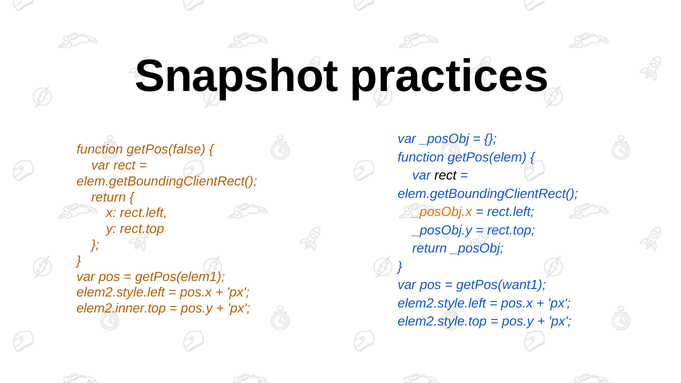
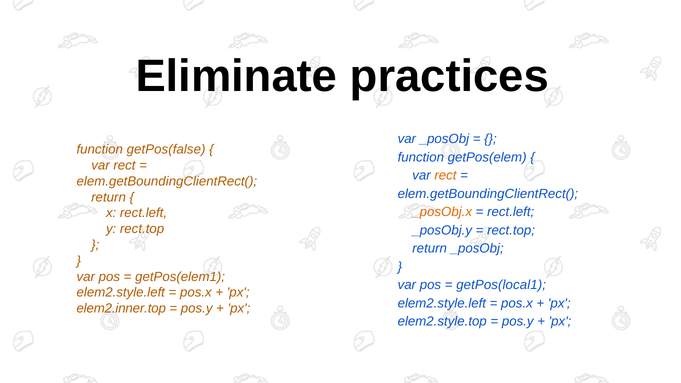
Snapshot: Snapshot -> Eliminate
rect at (445, 175) colour: black -> orange
getPos(want1: getPos(want1 -> getPos(local1
